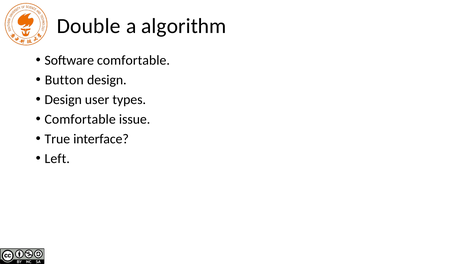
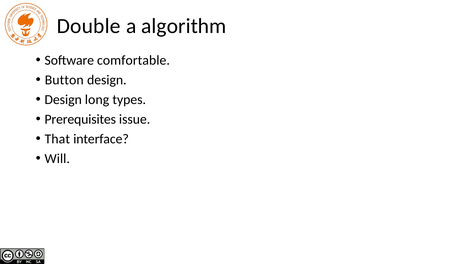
user: user -> long
Comfortable at (80, 119): Comfortable -> Prerequisites
True: True -> That
Left: Left -> Will
